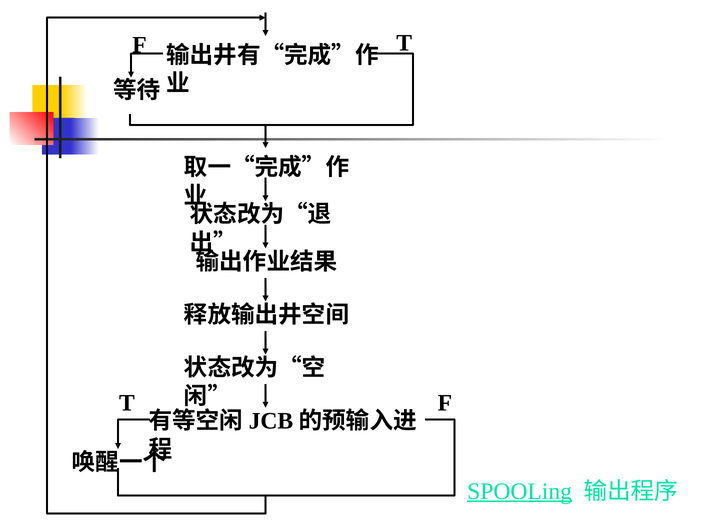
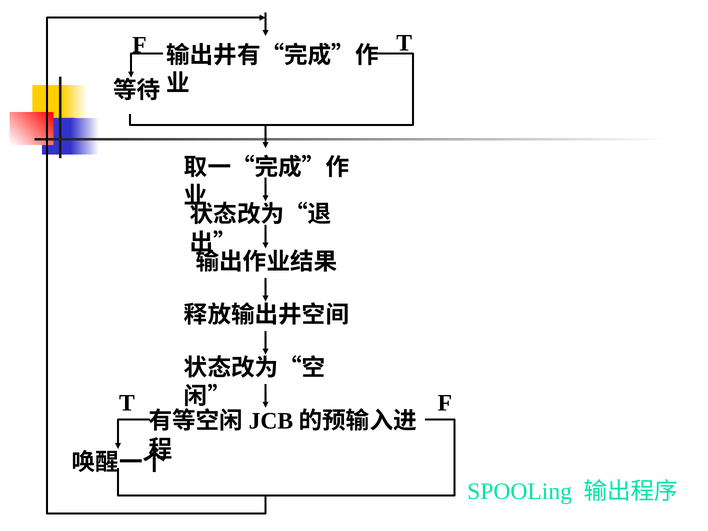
SPOOLing underline: present -> none
